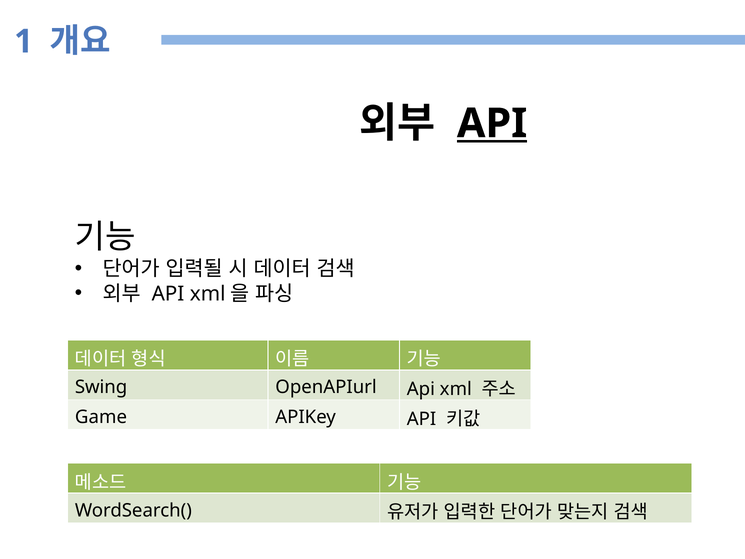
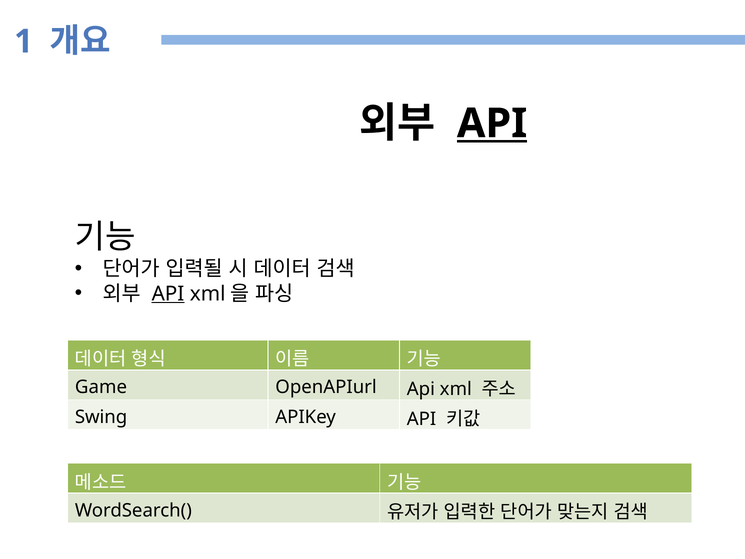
API at (168, 294) underline: none -> present
Swing: Swing -> Game
Game: Game -> Swing
